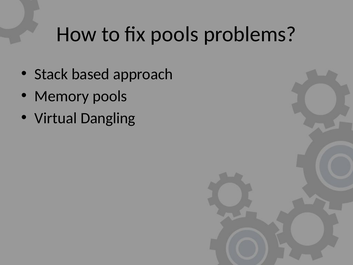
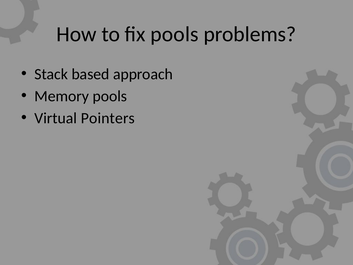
Dangling: Dangling -> Pointers
